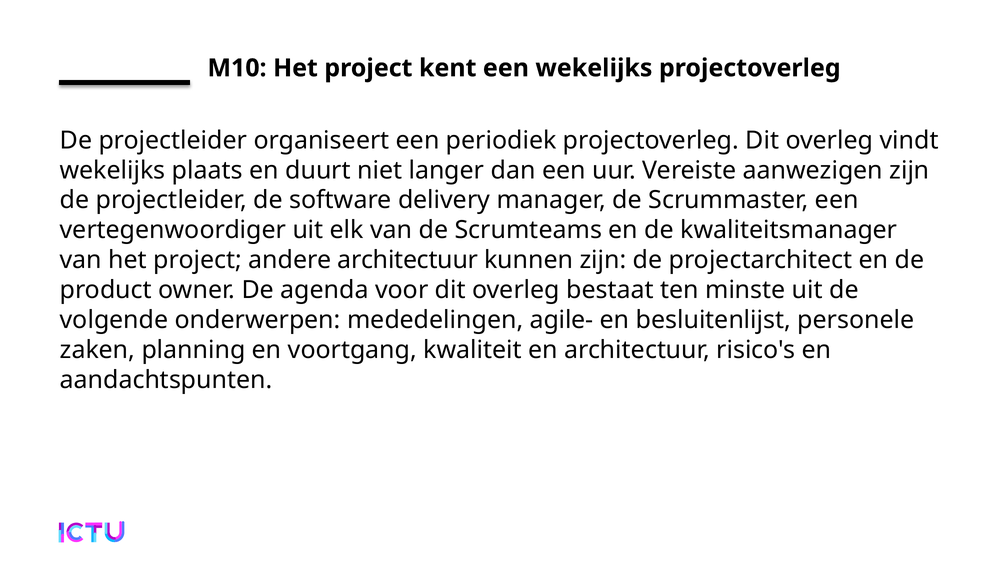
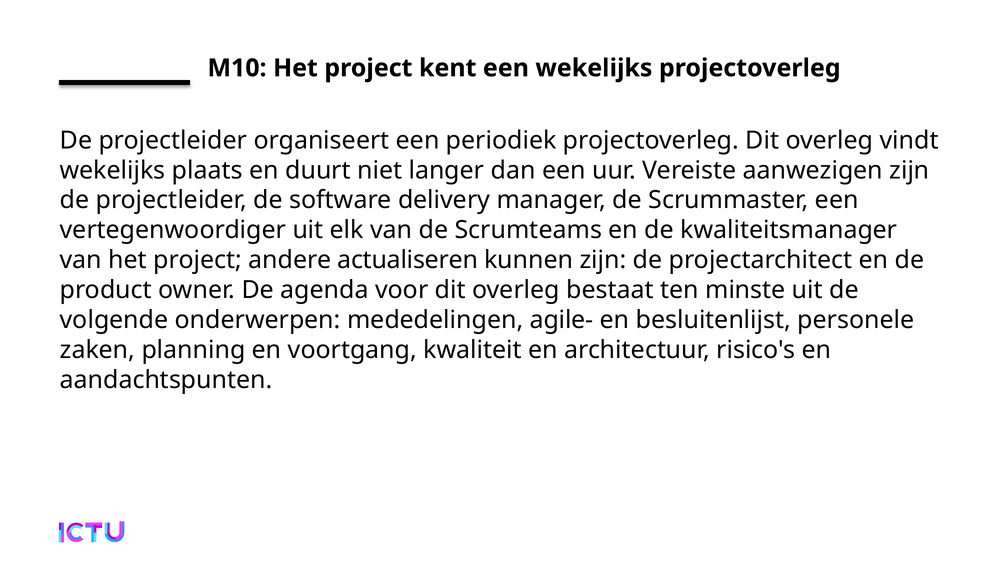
andere architectuur: architectuur -> actualiseren
